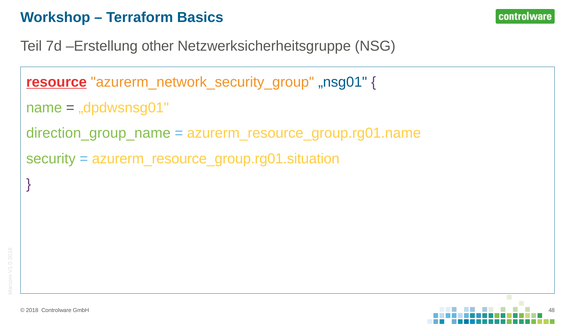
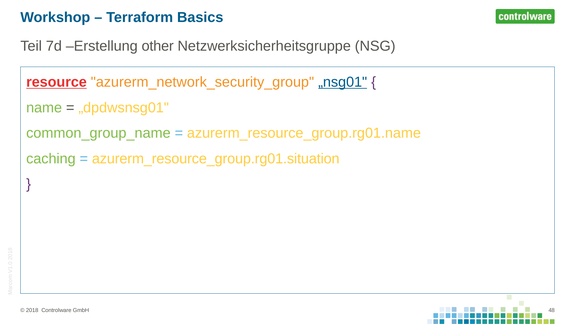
„nsg01 underline: none -> present
direction_group_name: direction_group_name -> common_group_name
security: security -> caching
